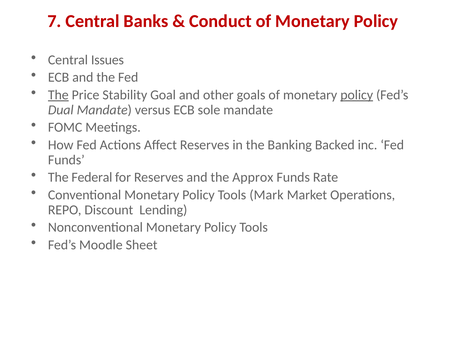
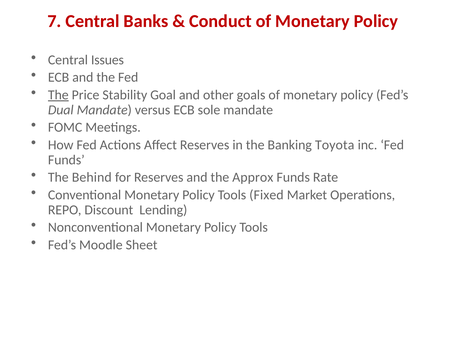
policy at (357, 95) underline: present -> none
Backed: Backed -> Toyota
Federal: Federal -> Behind
Mark: Mark -> Fixed
